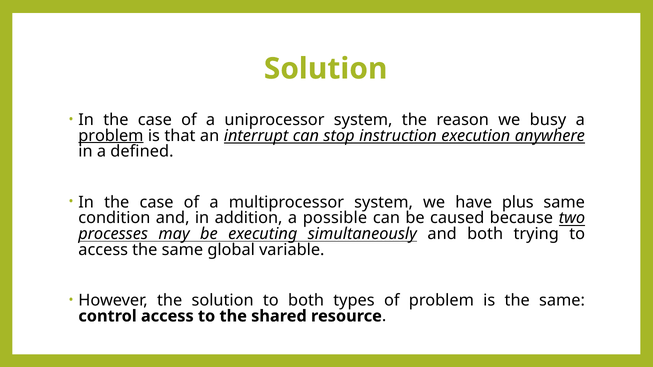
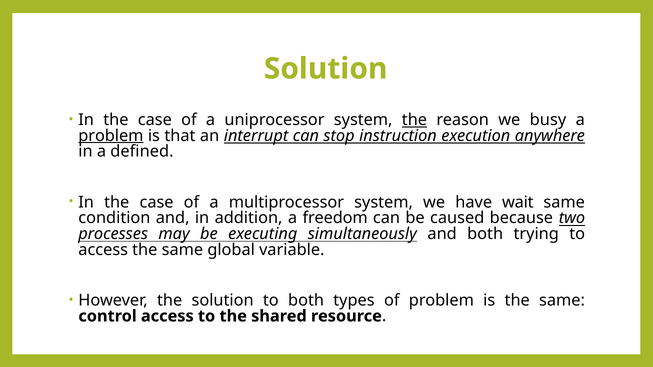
the at (414, 120) underline: none -> present
plus: plus -> wait
possible: possible -> freedom
